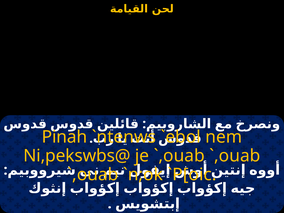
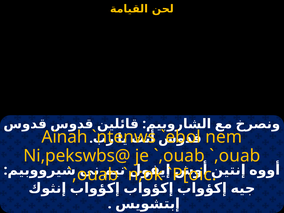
Pinah: Pinah -> Ainah
